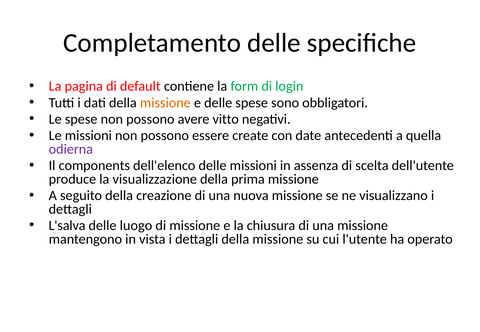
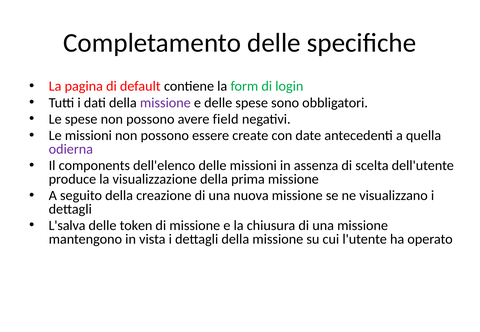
missione at (165, 103) colour: orange -> purple
vitto: vitto -> field
luogo: luogo -> token
